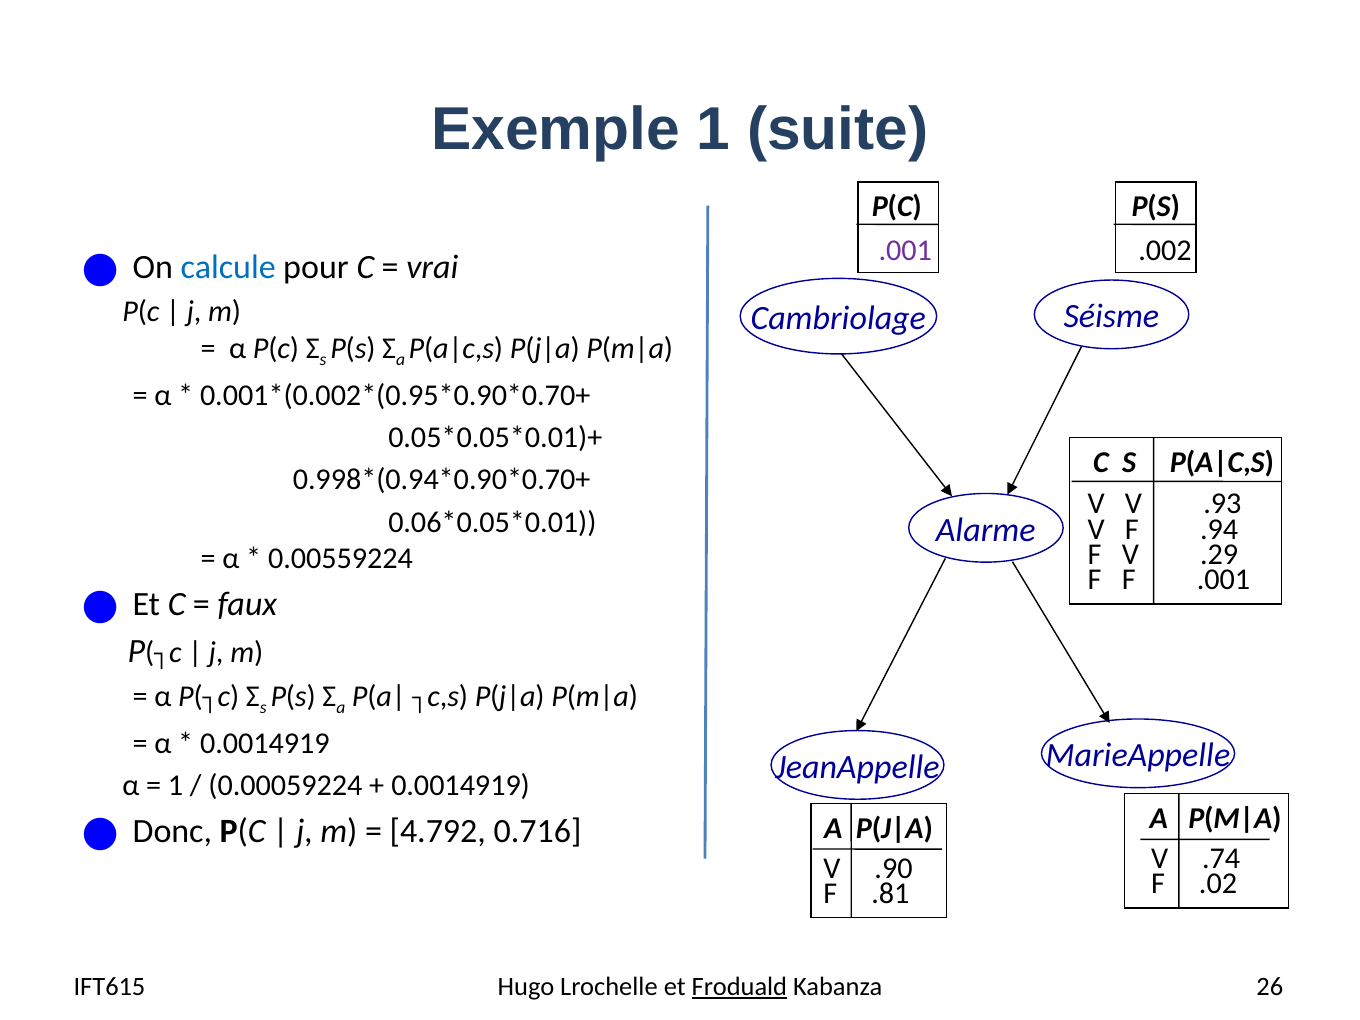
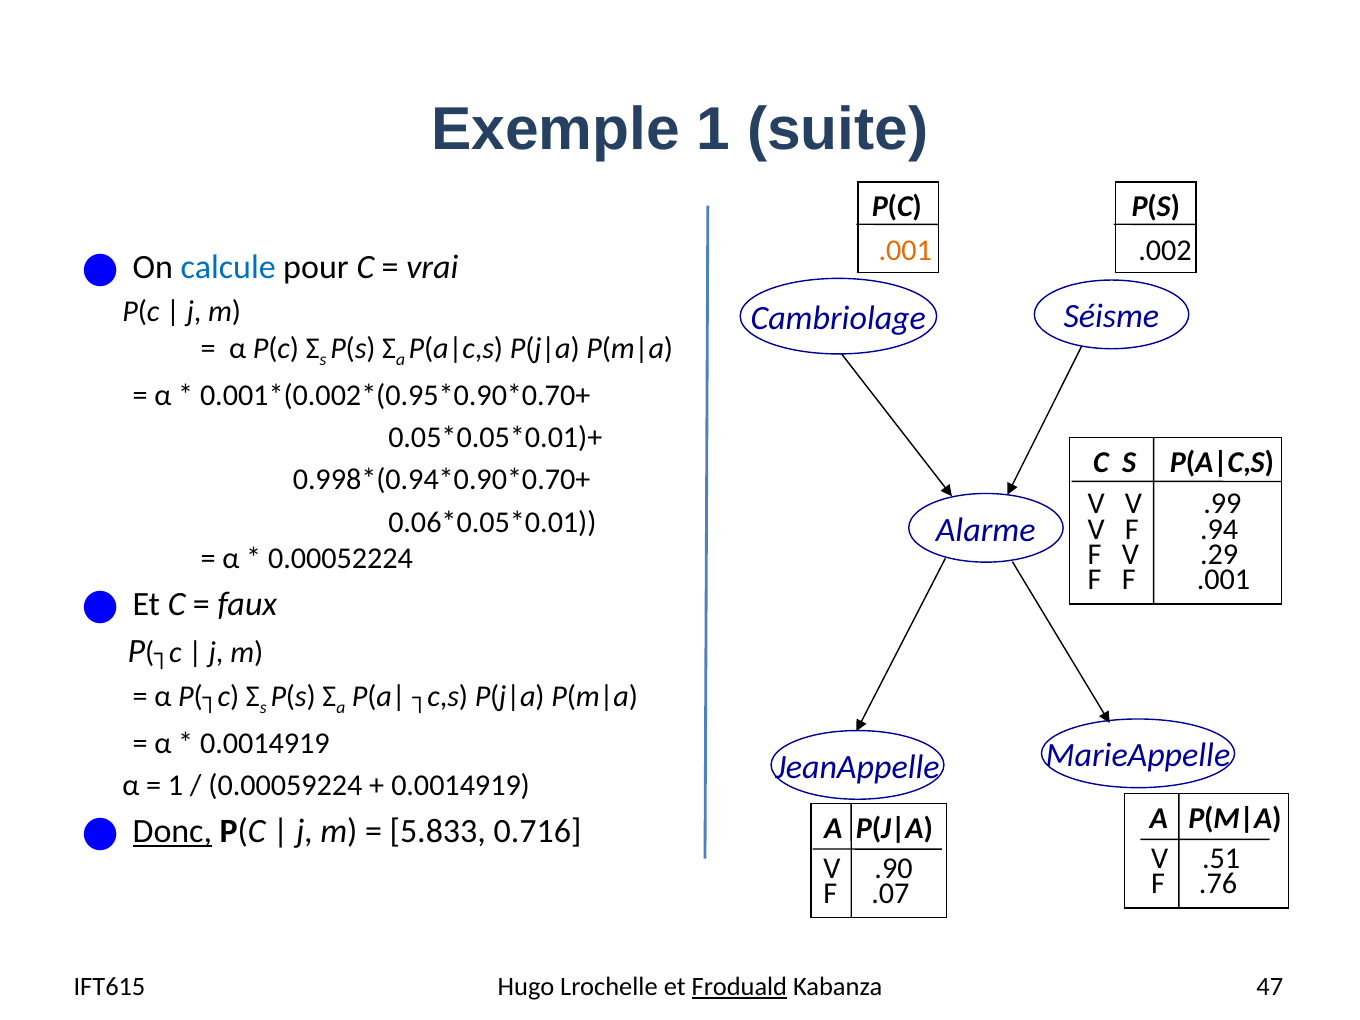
.001 at (905, 250) colour: purple -> orange
.93: .93 -> .99
0.00559224: 0.00559224 -> 0.00052224
Donc underline: none -> present
4.792: 4.792 -> 5.833
.74: .74 -> .51
.02: .02 -> .76
.81: .81 -> .07
26: 26 -> 47
